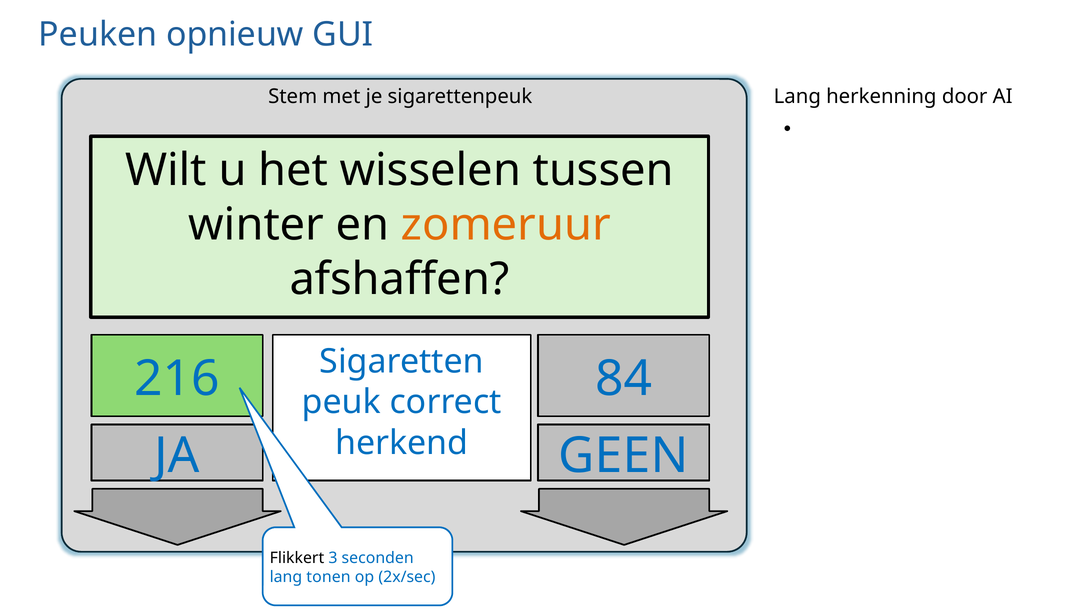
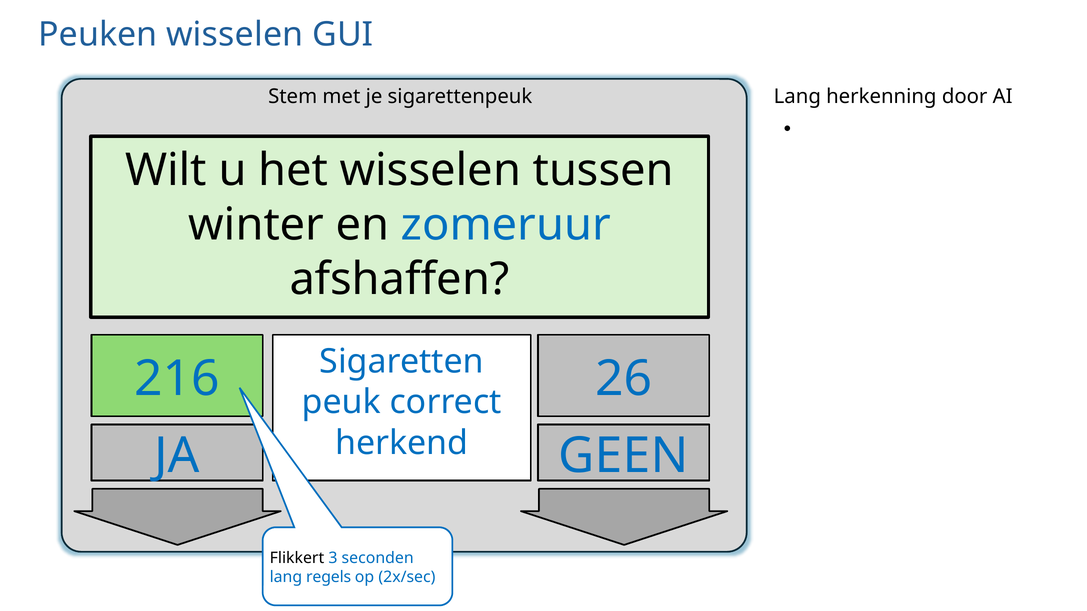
Peuken opnieuw: opnieuw -> wisselen
zomeruur colour: orange -> blue
84: 84 -> 26
tonen: tonen -> regels
